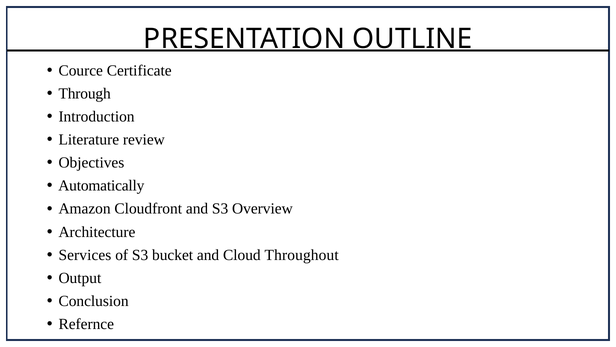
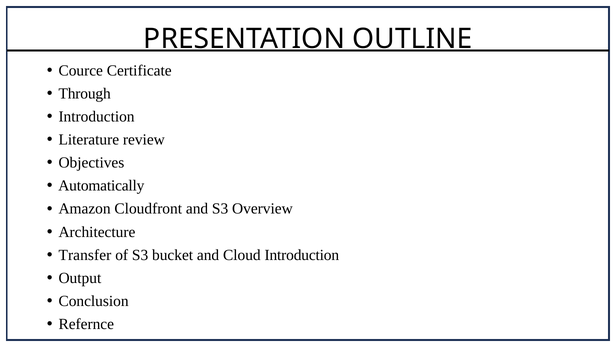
Services: Services -> Transfer
Cloud Throughout: Throughout -> Introduction
